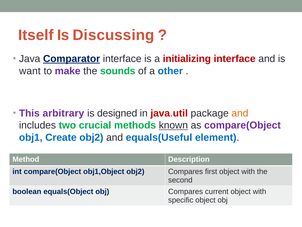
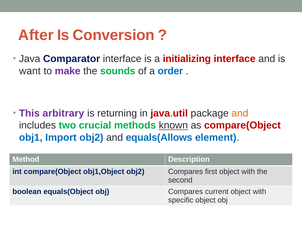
Itself: Itself -> After
Discussing: Discussing -> Conversion
Comparator underline: present -> none
other: other -> order
designed: designed -> returning
compare(Object at (242, 125) colour: purple -> red
Create: Create -> Import
equals(Useful: equals(Useful -> equals(Allows
